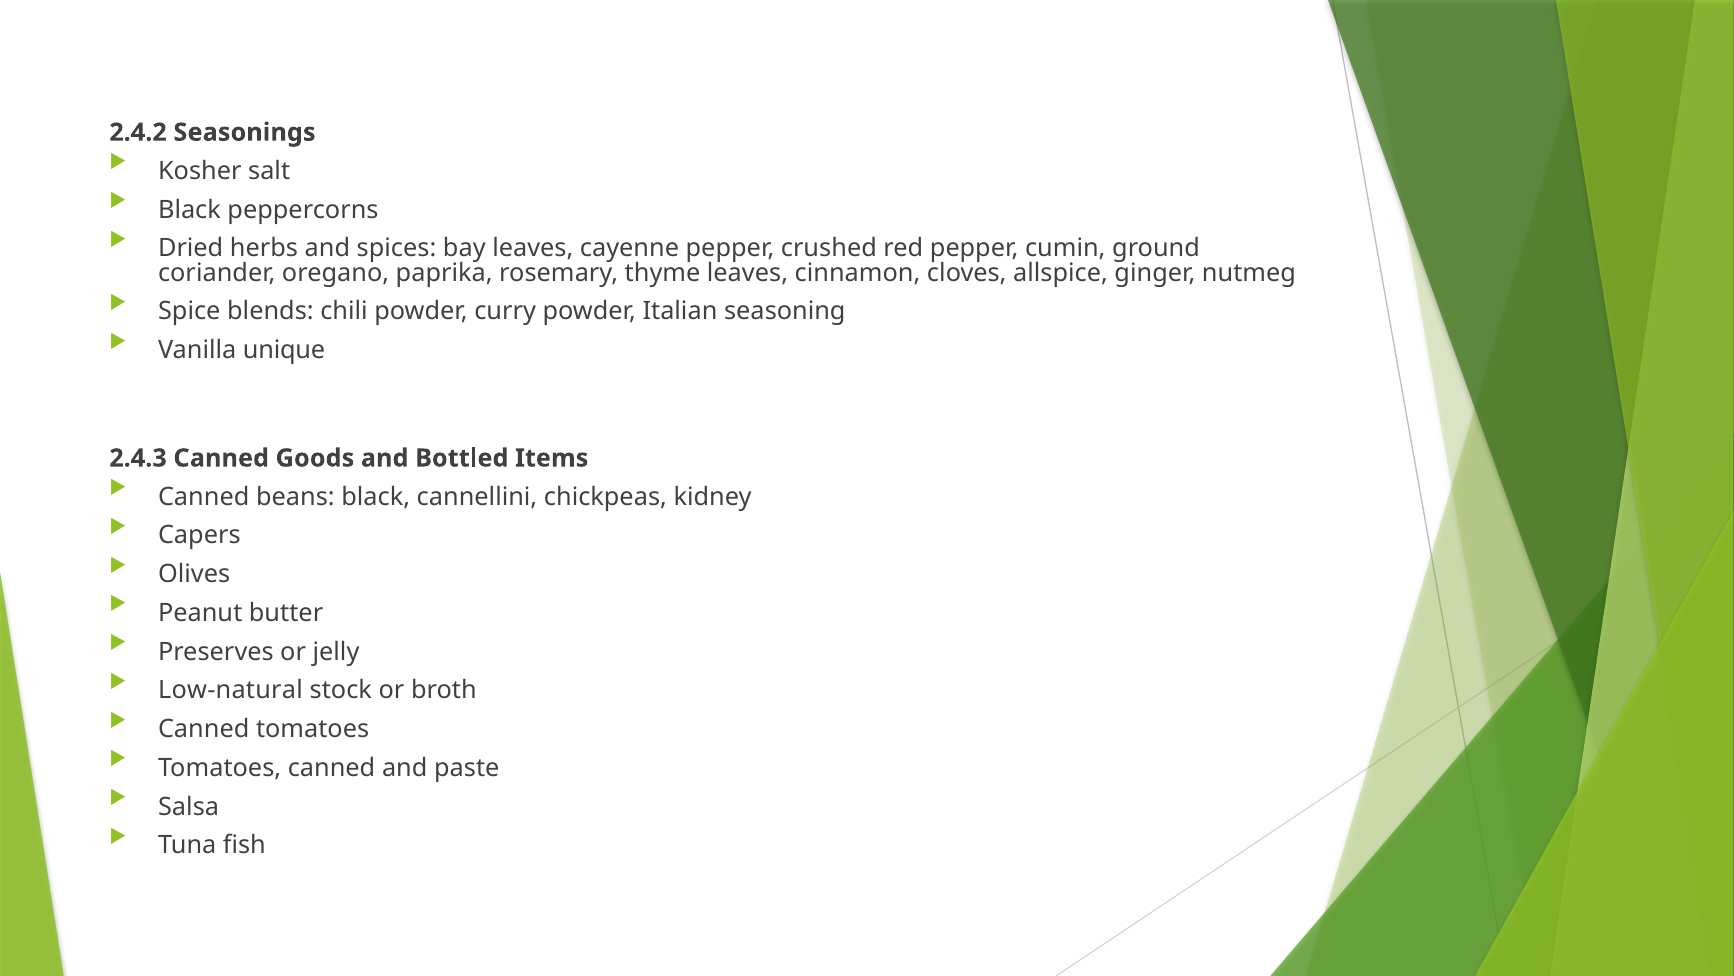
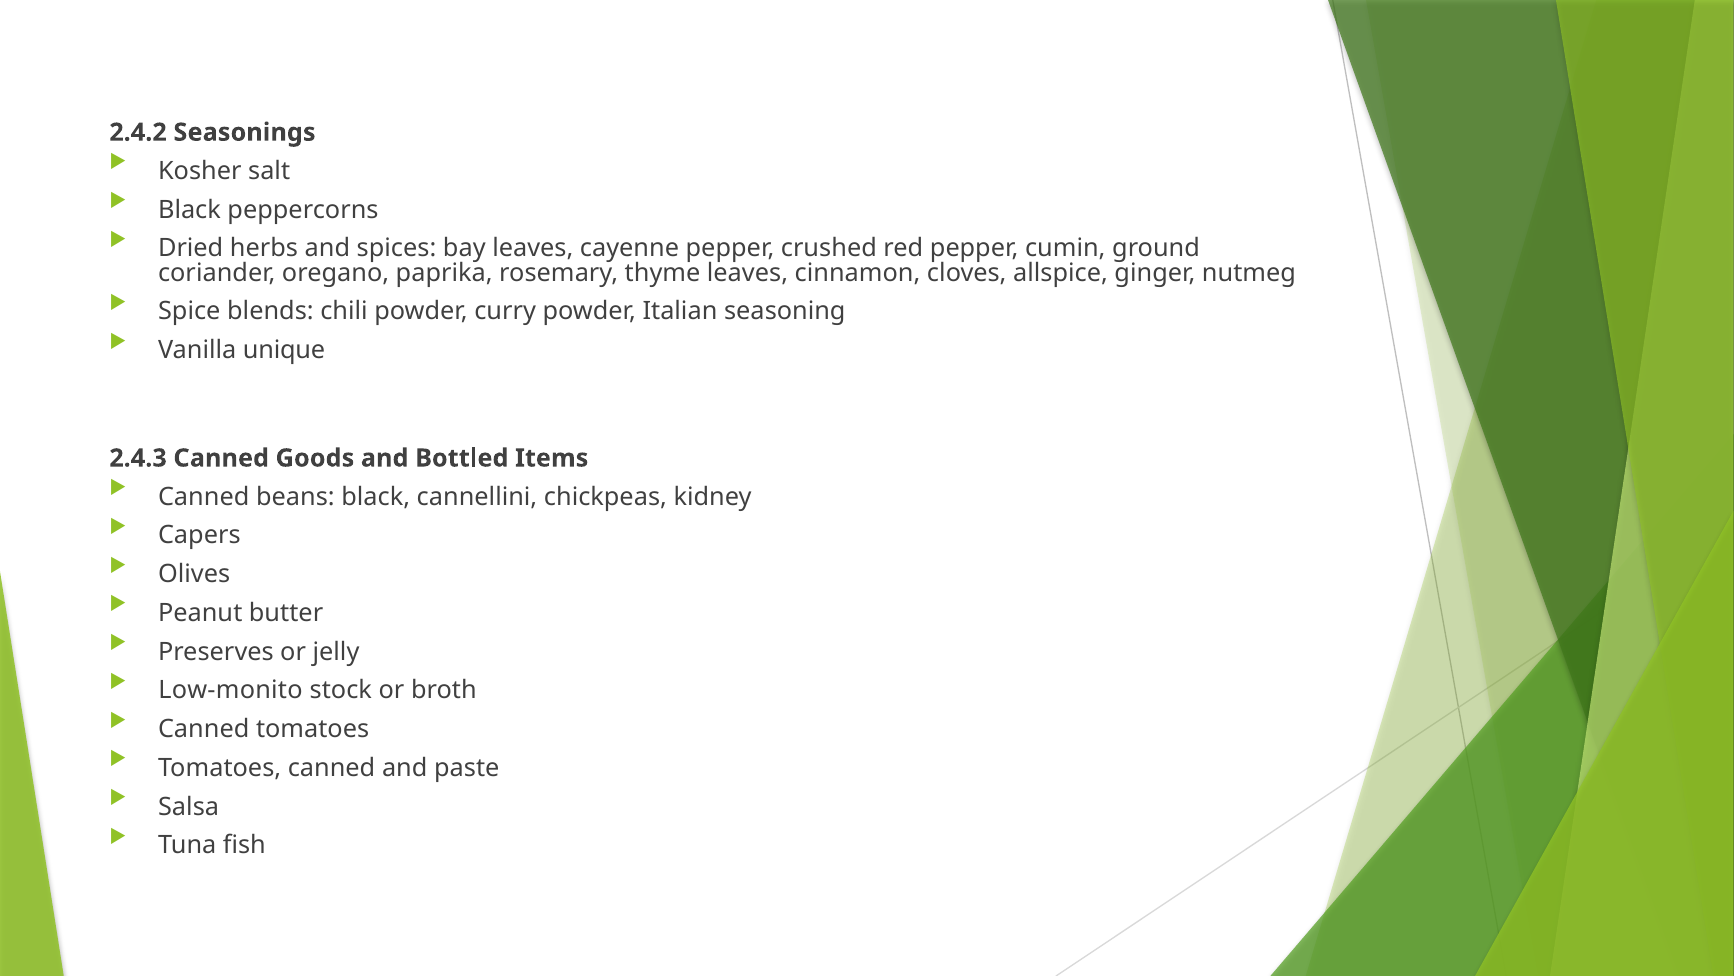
Low-natural: Low-natural -> Low-monito
